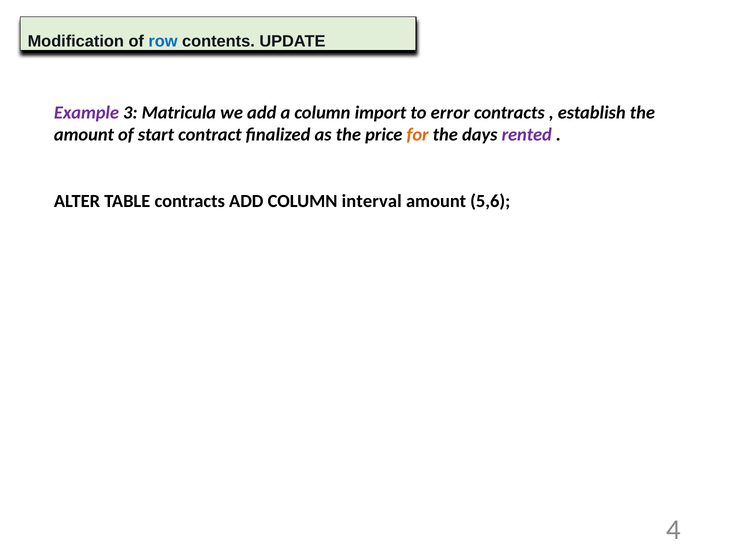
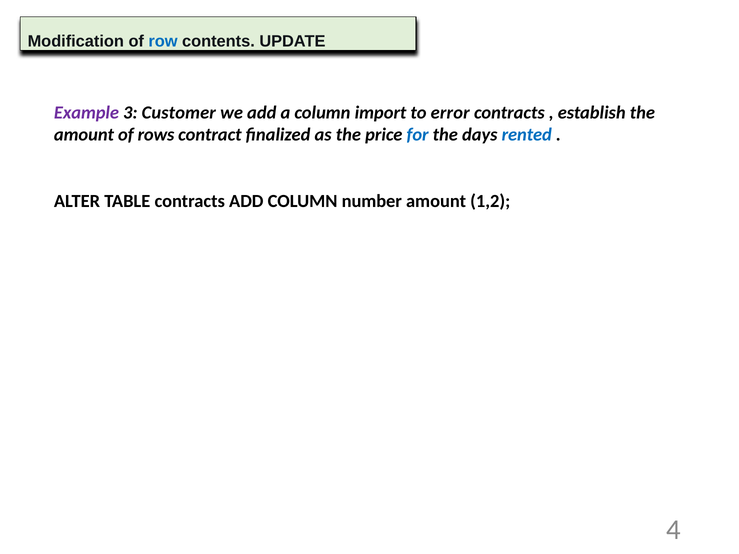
Matricula: Matricula -> Customer
start: start -> rows
for colour: orange -> blue
rented colour: purple -> blue
interval: interval -> number
5,6: 5,6 -> 1,2
